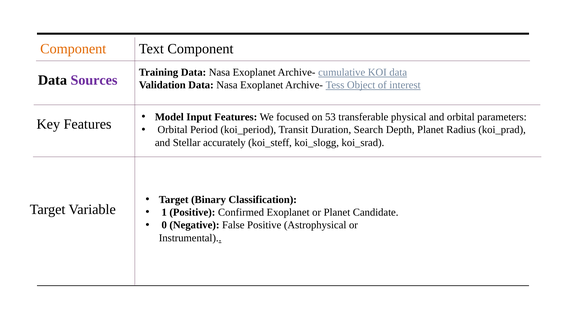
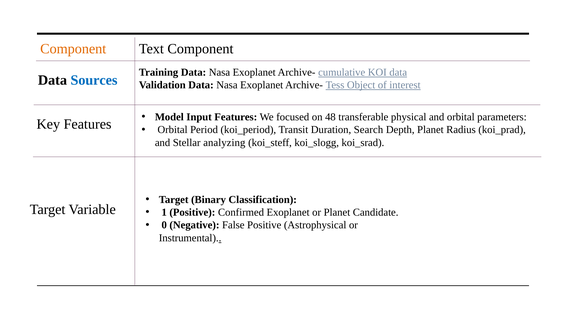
Sources colour: purple -> blue
53: 53 -> 48
accurately: accurately -> analyzing
